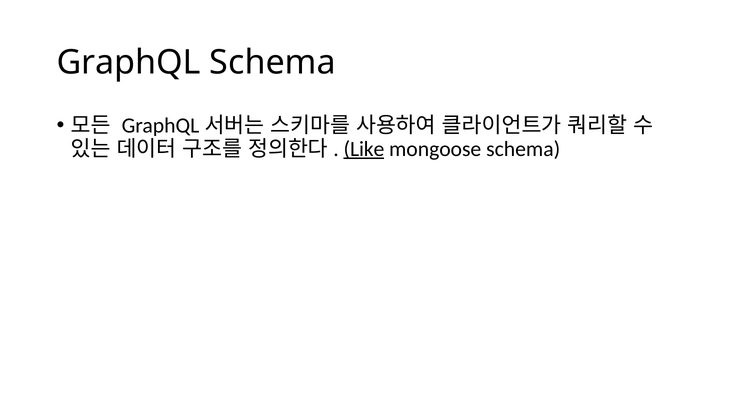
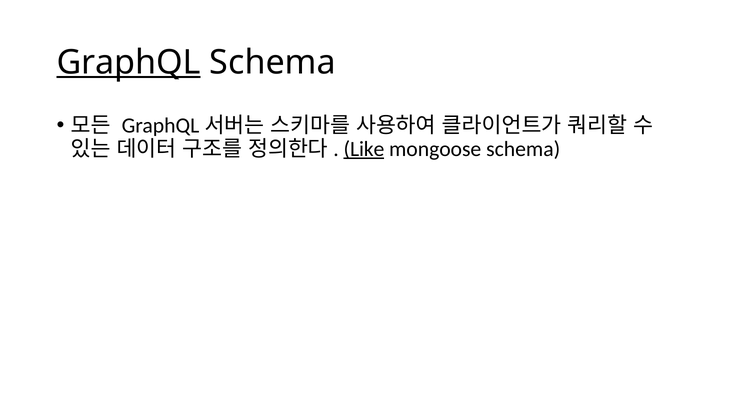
GraphQL underline: none -> present
